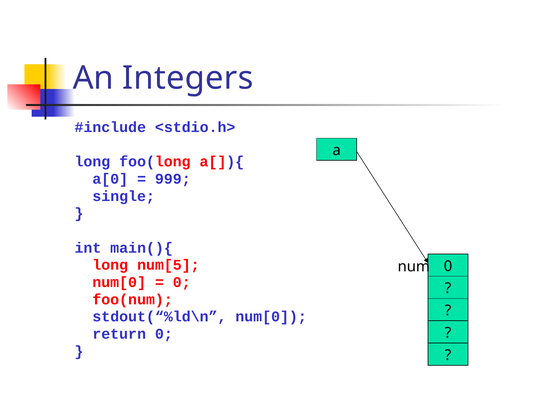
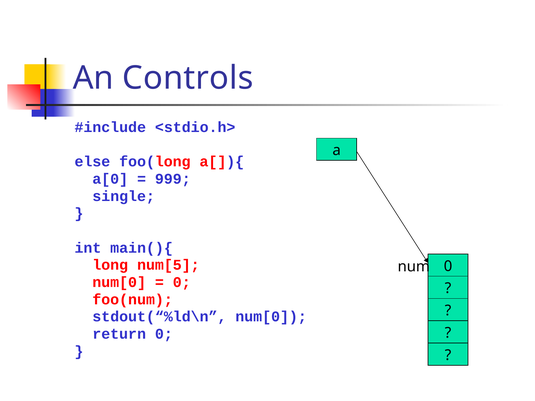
Integers: Integers -> Controls
long at (92, 162): long -> else
